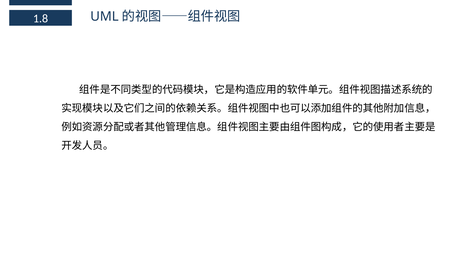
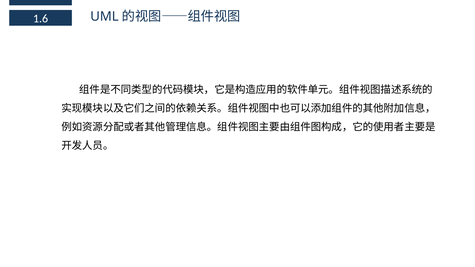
1.8: 1.8 -> 1.6
